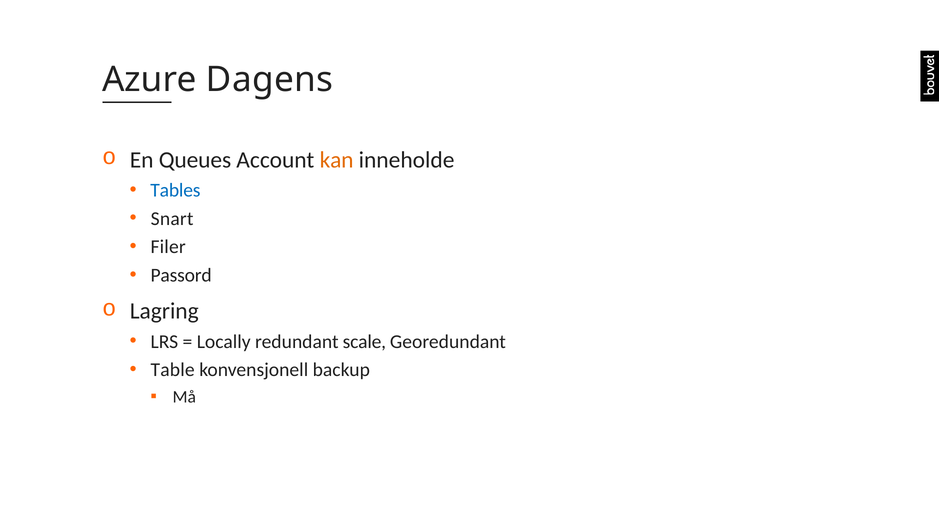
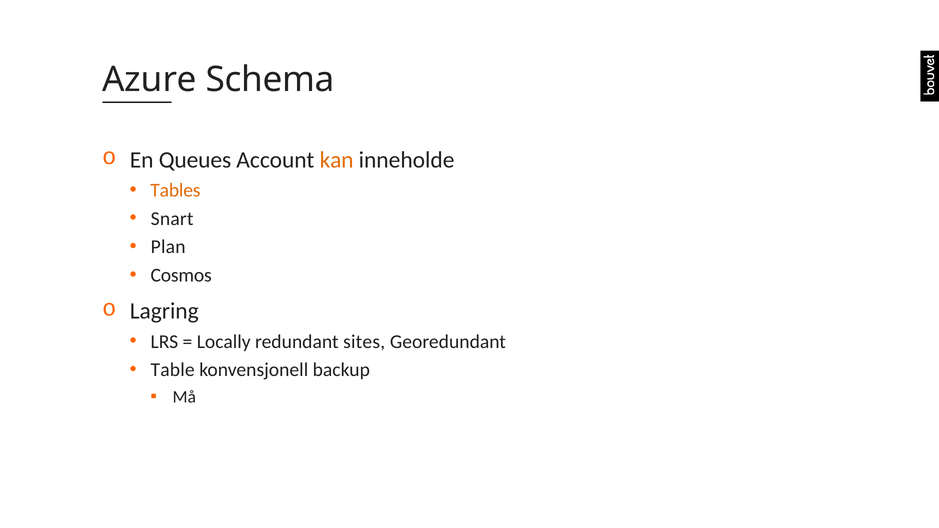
Dagens: Dagens -> Schema
Tables colour: blue -> orange
Filer: Filer -> Plan
Passord: Passord -> Cosmos
scale: scale -> sites
